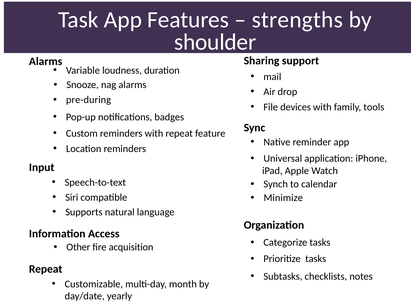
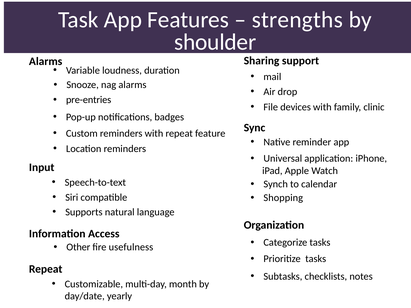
pre-during: pre-during -> pre-entries
tools: tools -> clinic
Minimize: Minimize -> Shopping
acquisition: acquisition -> usefulness
